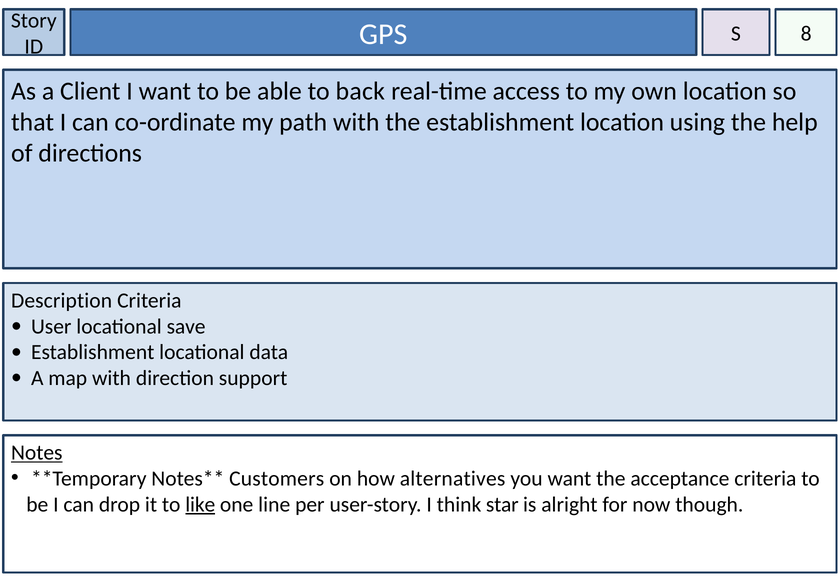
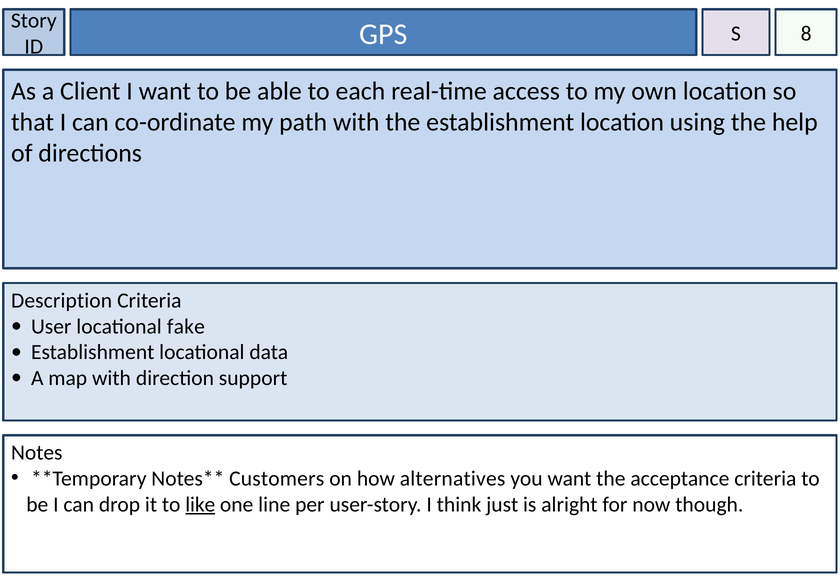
back: back -> each
save: save -> fake
Notes underline: present -> none
star: star -> just
